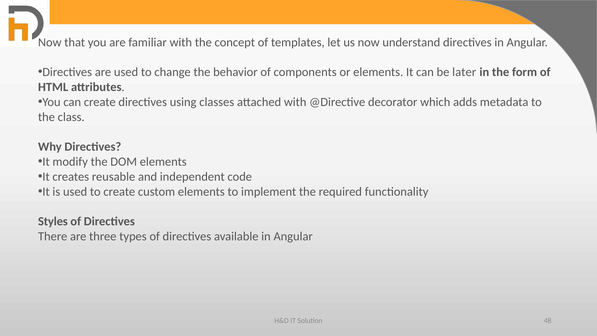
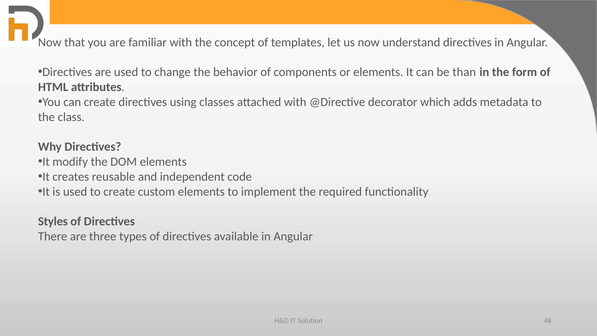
later: later -> than
